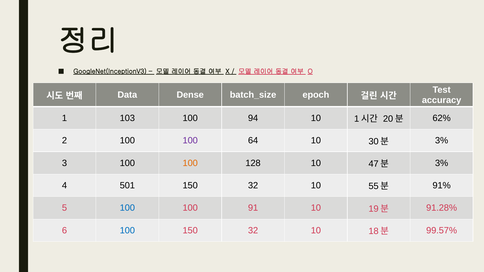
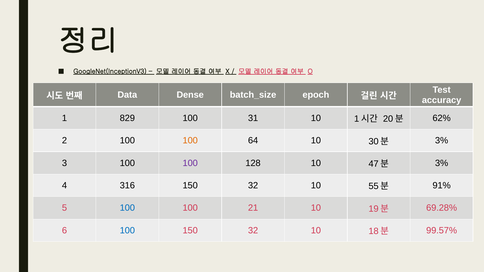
103: 103 -> 829
94: 94 -> 31
100 at (190, 141) colour: purple -> orange
100 at (190, 163) colour: orange -> purple
501: 501 -> 316
91: 91 -> 21
91.28%: 91.28% -> 69.28%
